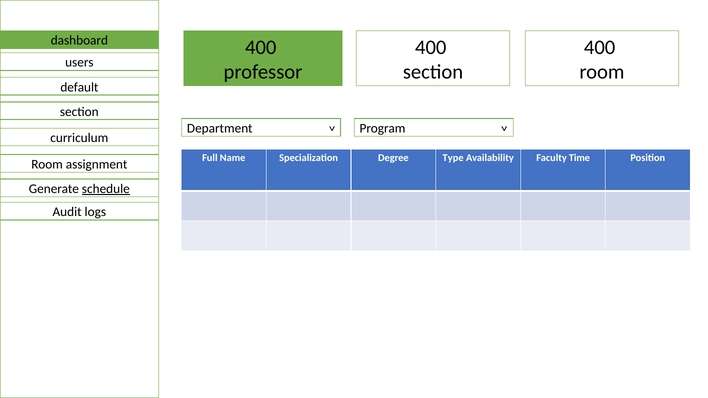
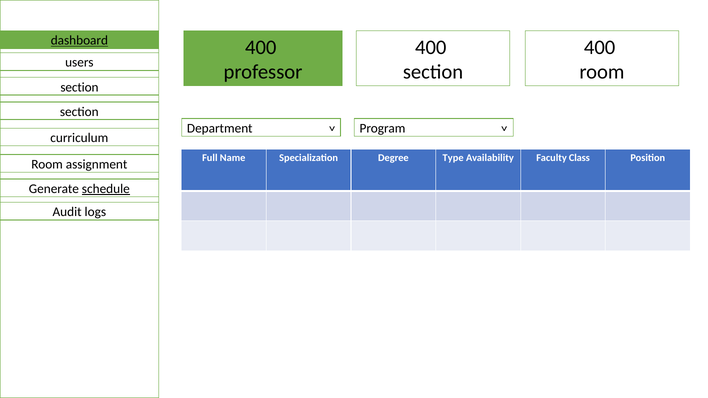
dashboard underline: none -> present
default at (79, 87): default -> section
Time: Time -> Class
